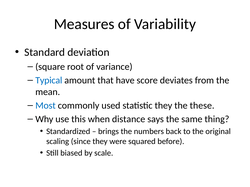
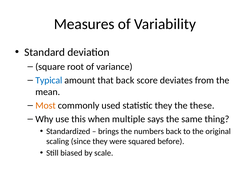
that have: have -> back
Most colour: blue -> orange
distance: distance -> multiple
